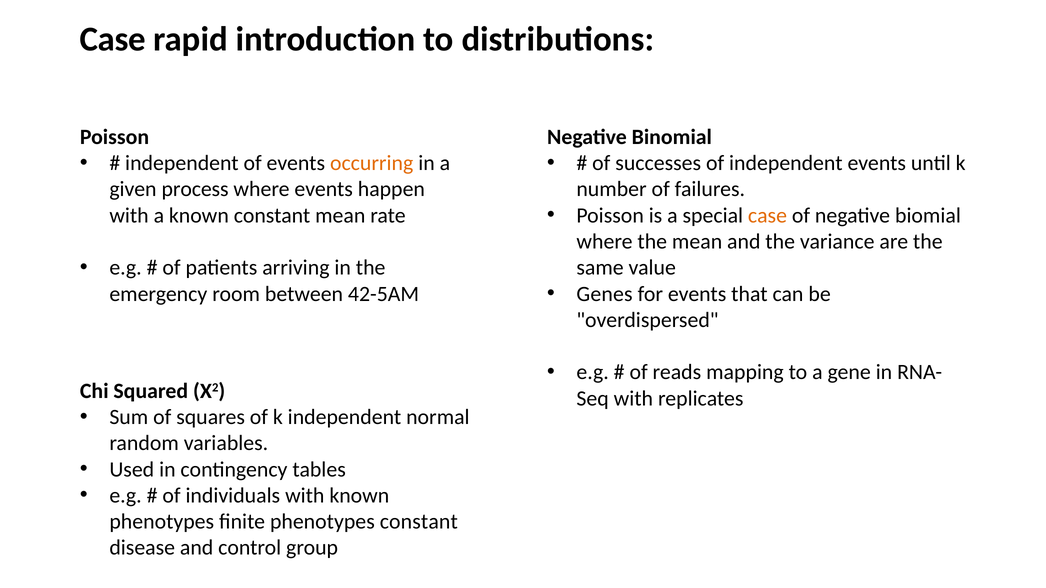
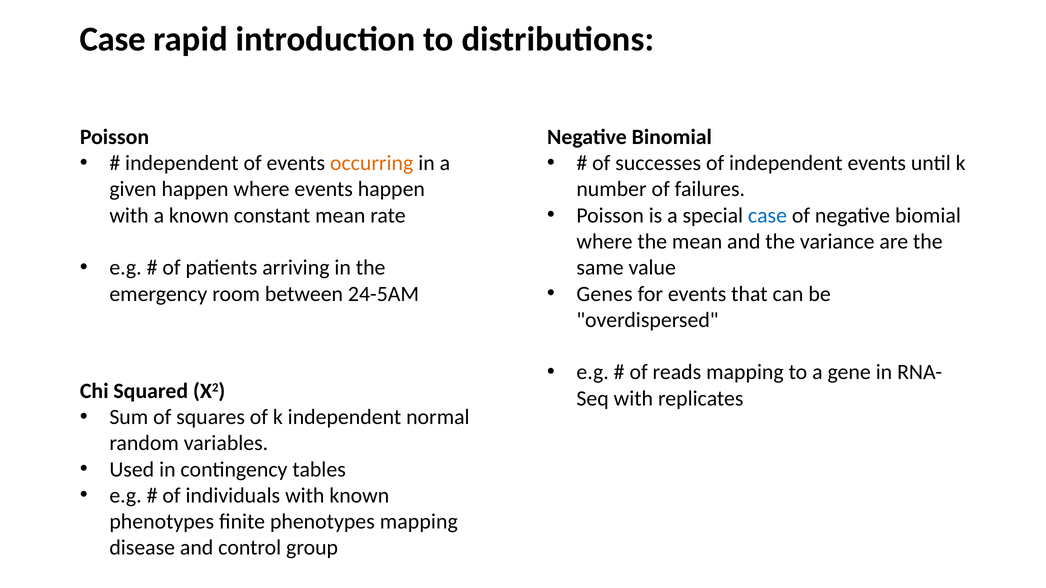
given process: process -> happen
case at (767, 216) colour: orange -> blue
42-5AM: 42-5AM -> 24-5AM
phenotypes constant: constant -> mapping
